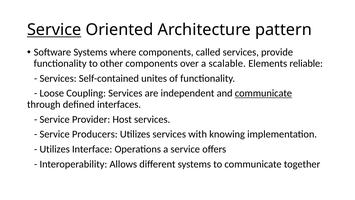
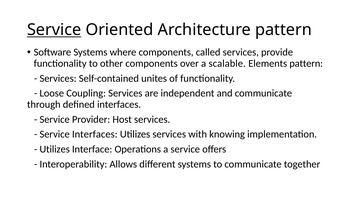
Elements reliable: reliable -> pattern
communicate at (263, 93) underline: present -> none
Service Producers: Producers -> Interfaces
